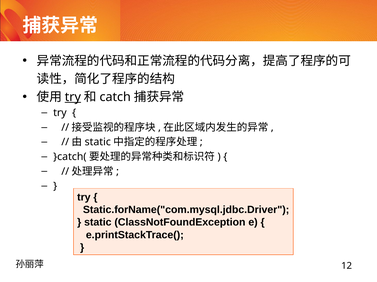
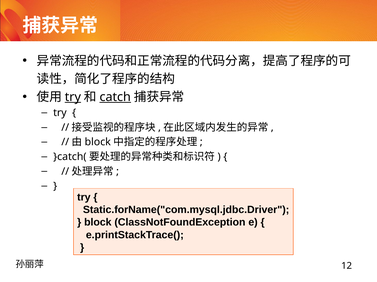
catch underline: none -> present
static at (98, 142): static -> block
static at (98, 223): static -> block
